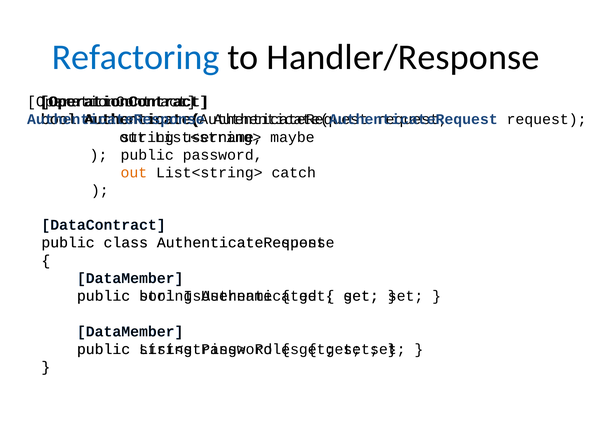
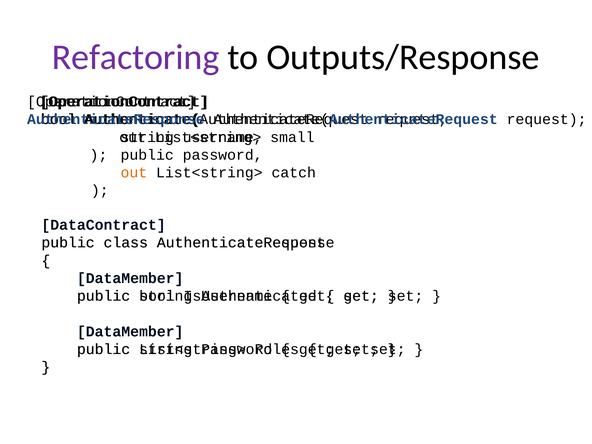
Refactoring colour: blue -> purple
Handler/Response: Handler/Response -> Outputs/Response
maybe: maybe -> small
